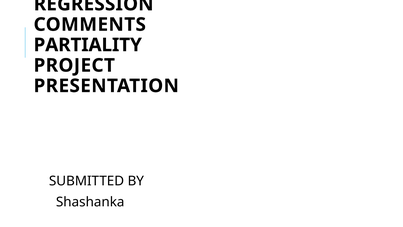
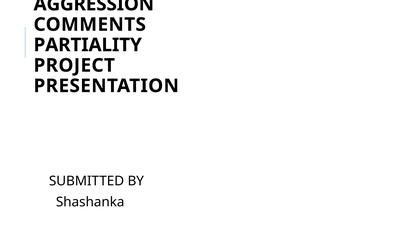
REGRESSION: REGRESSION -> AGGRESSION
